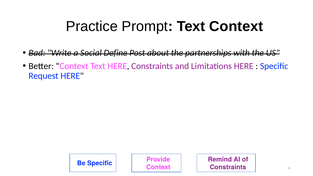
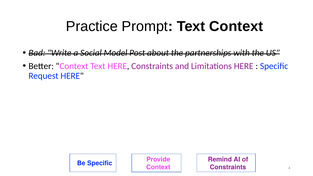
Define: Define -> Model
